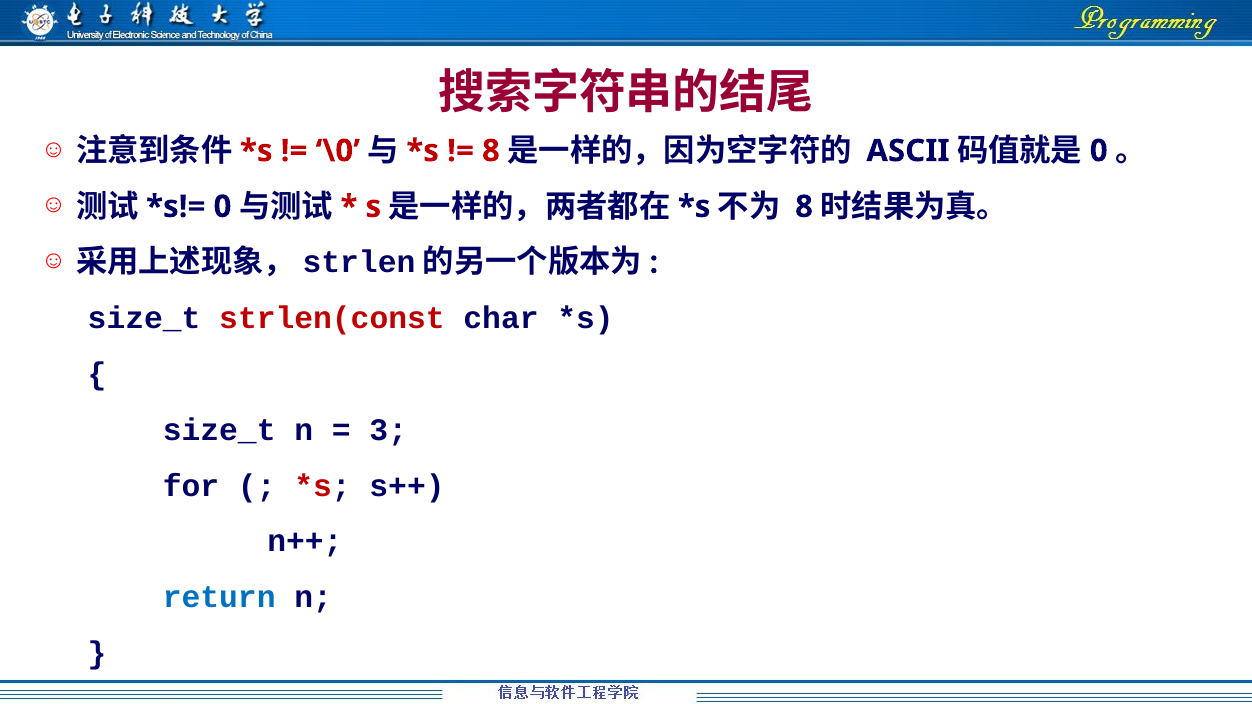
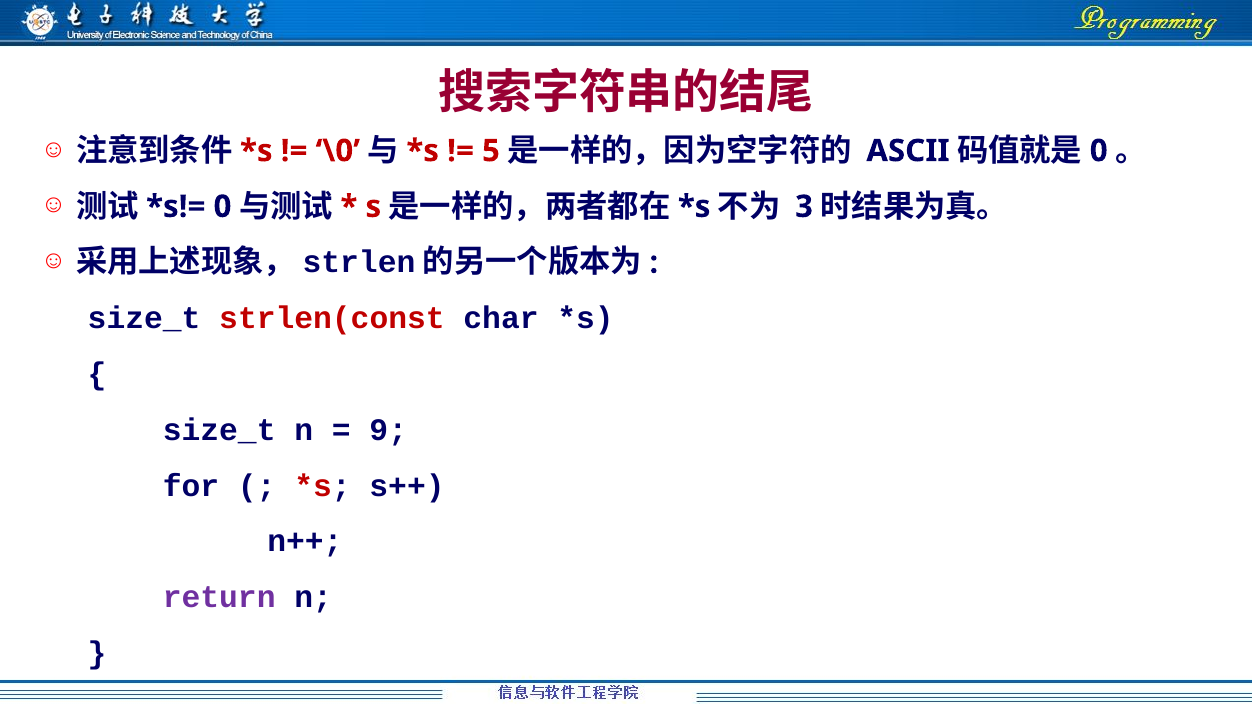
8 at (491, 151): 8 -> 5
8 at (804, 207): 8 -> 3
3: 3 -> 9
return colour: blue -> purple
